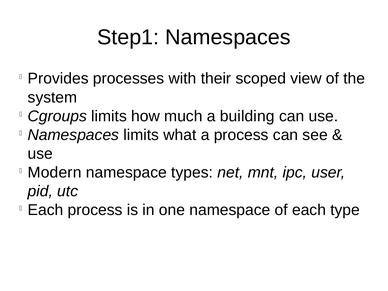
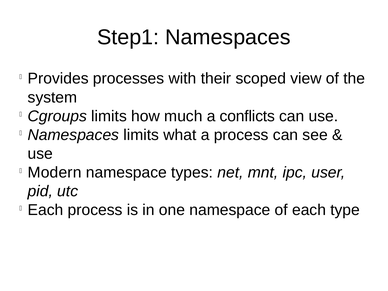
building: building -> conflicts
